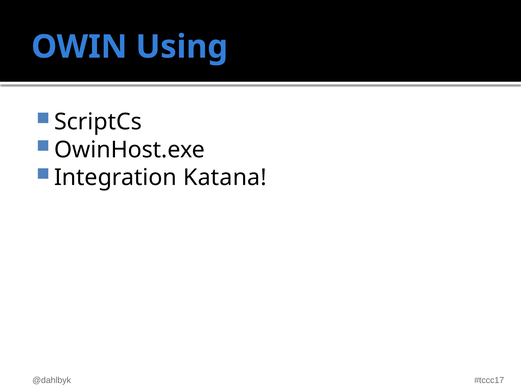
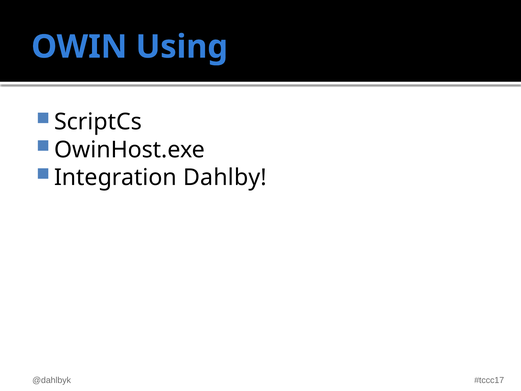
Katana: Katana -> Dahlby
